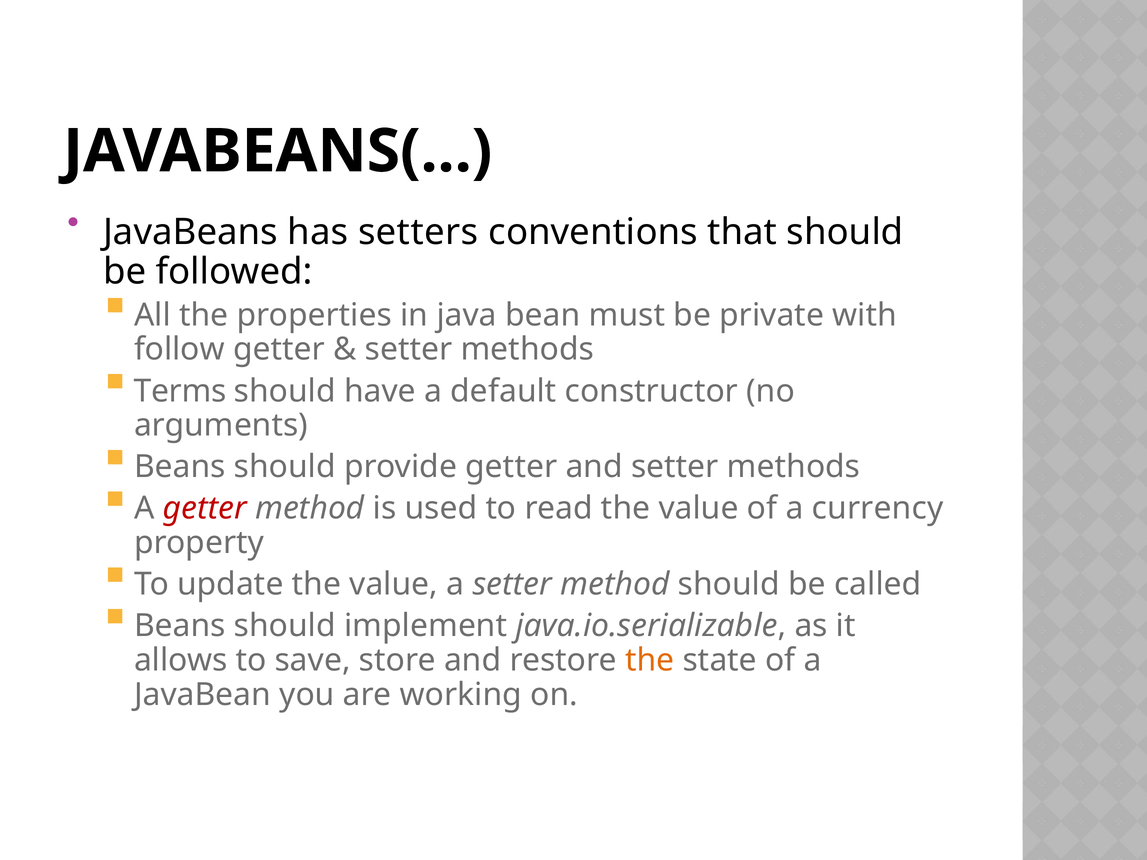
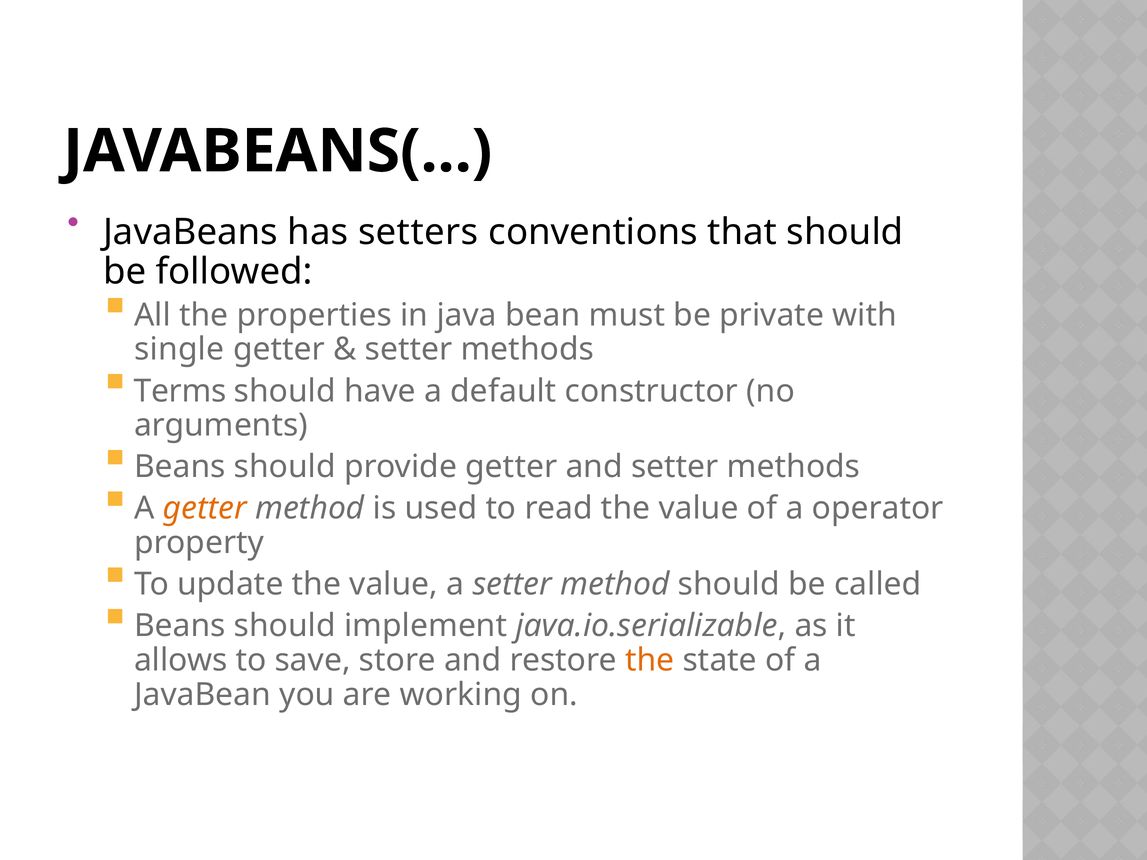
follow: follow -> single
getter at (205, 509) colour: red -> orange
currency: currency -> operator
